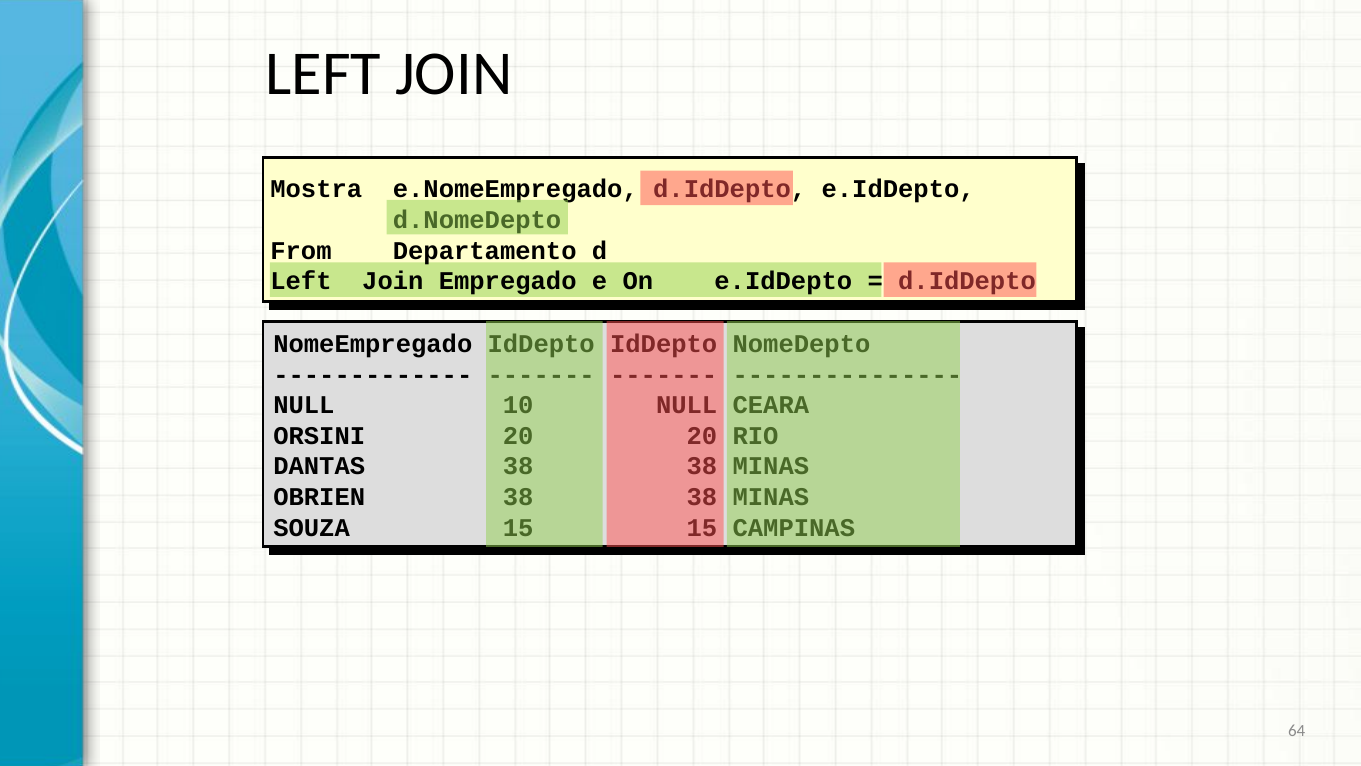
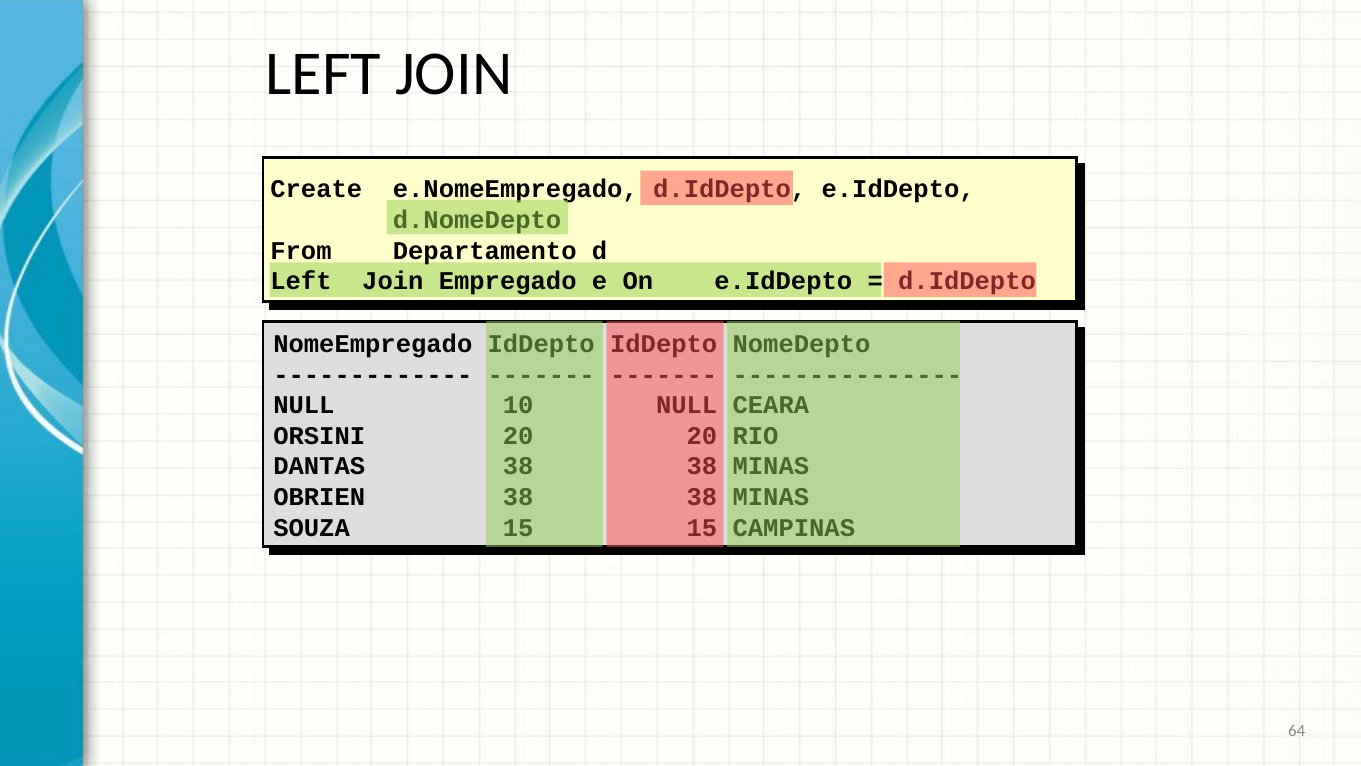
Mostra: Mostra -> Create
